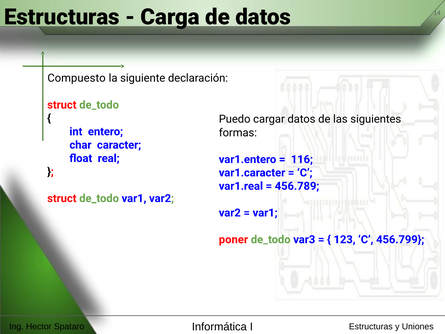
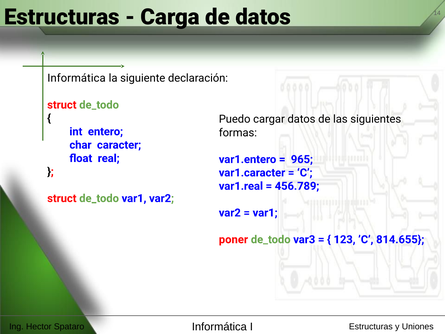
Compuesto at (77, 78): Compuesto -> Informática
116: 116 -> 965
456.799: 456.799 -> 814.655
